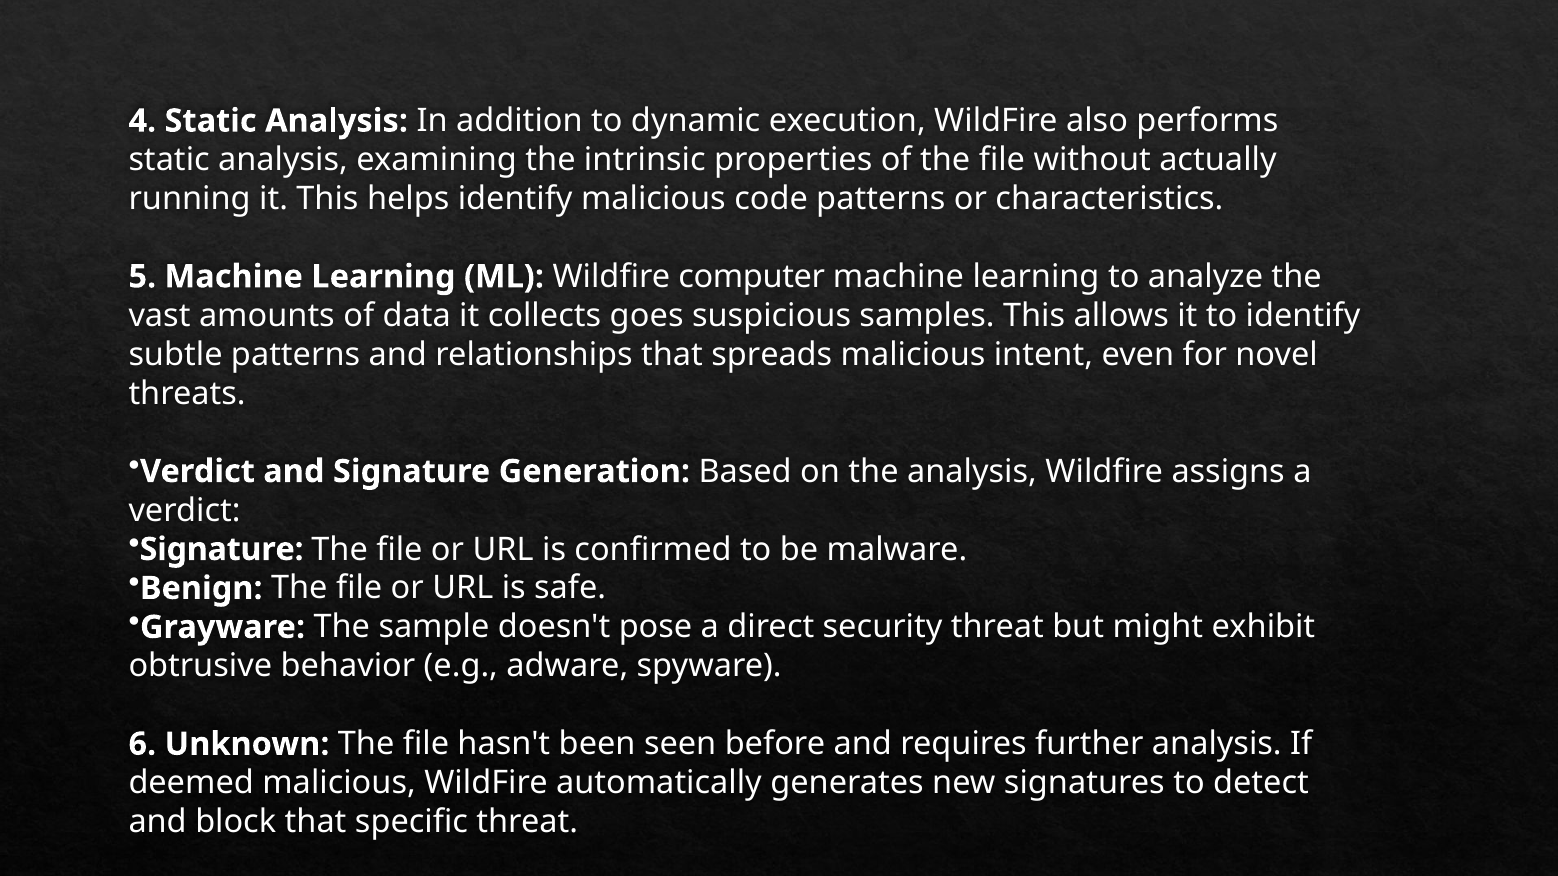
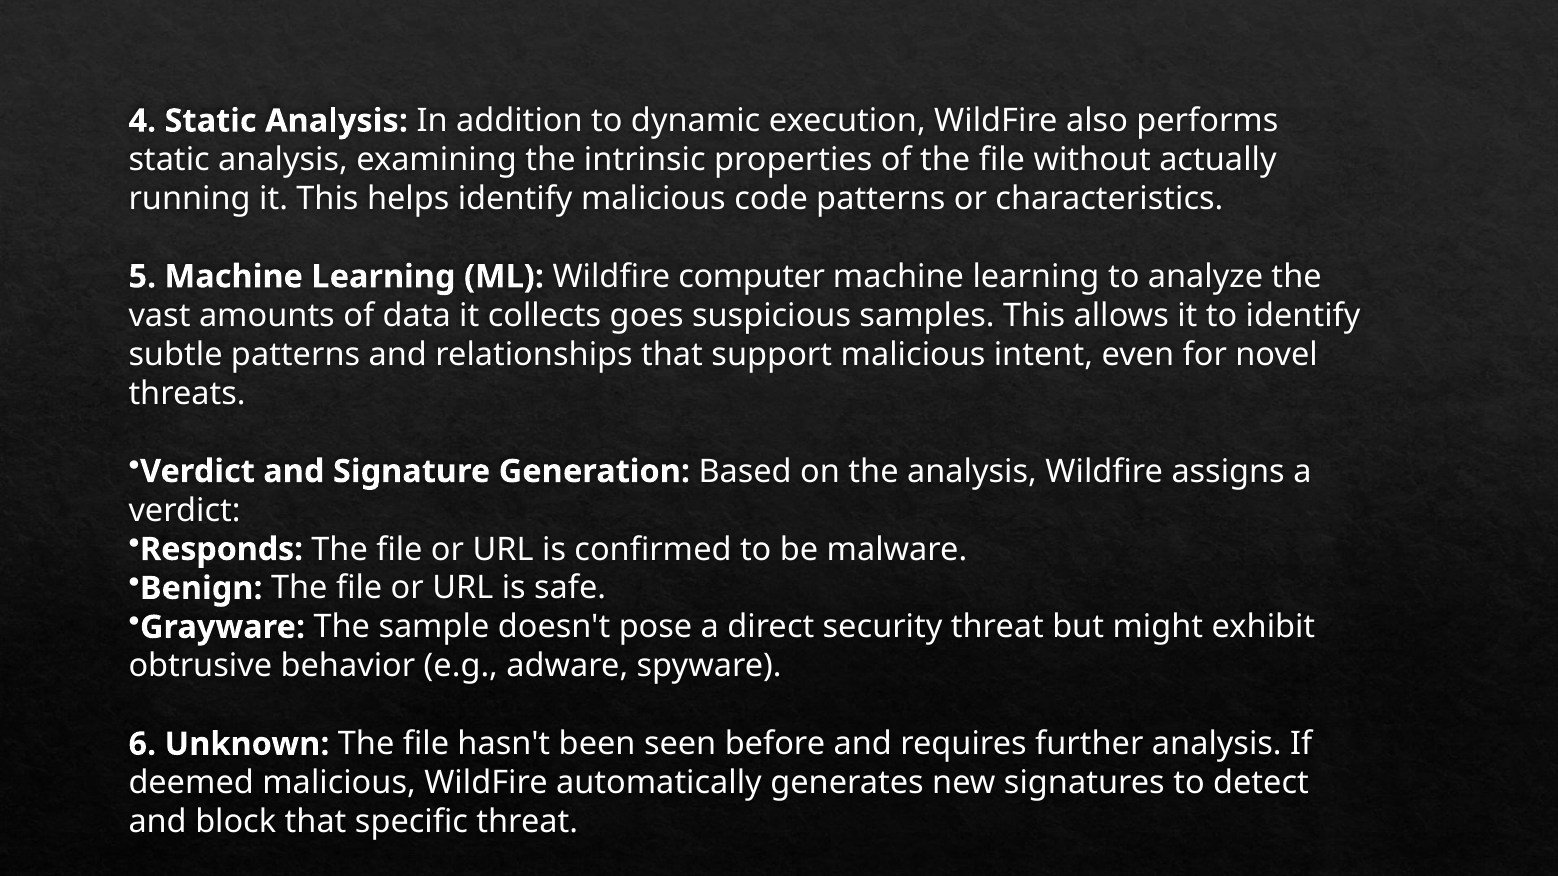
spreads: spreads -> support
Signature at (222, 550): Signature -> Responds
